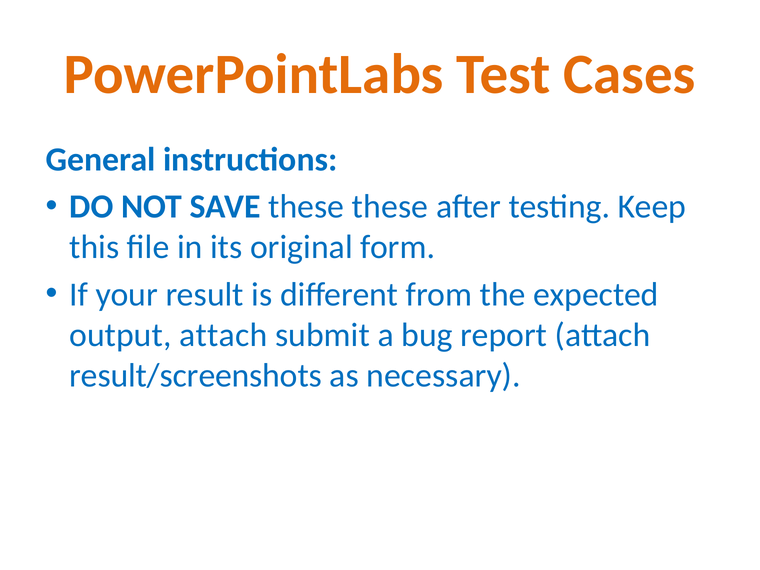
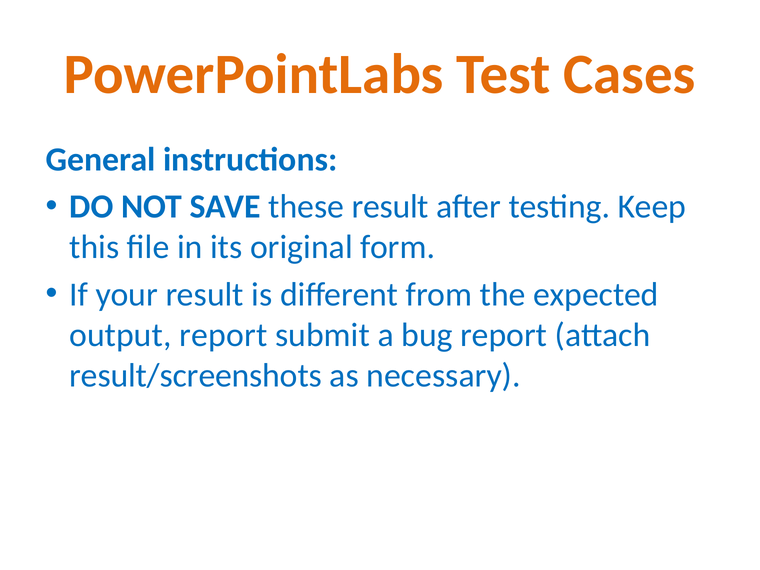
these these: these -> result
output attach: attach -> report
